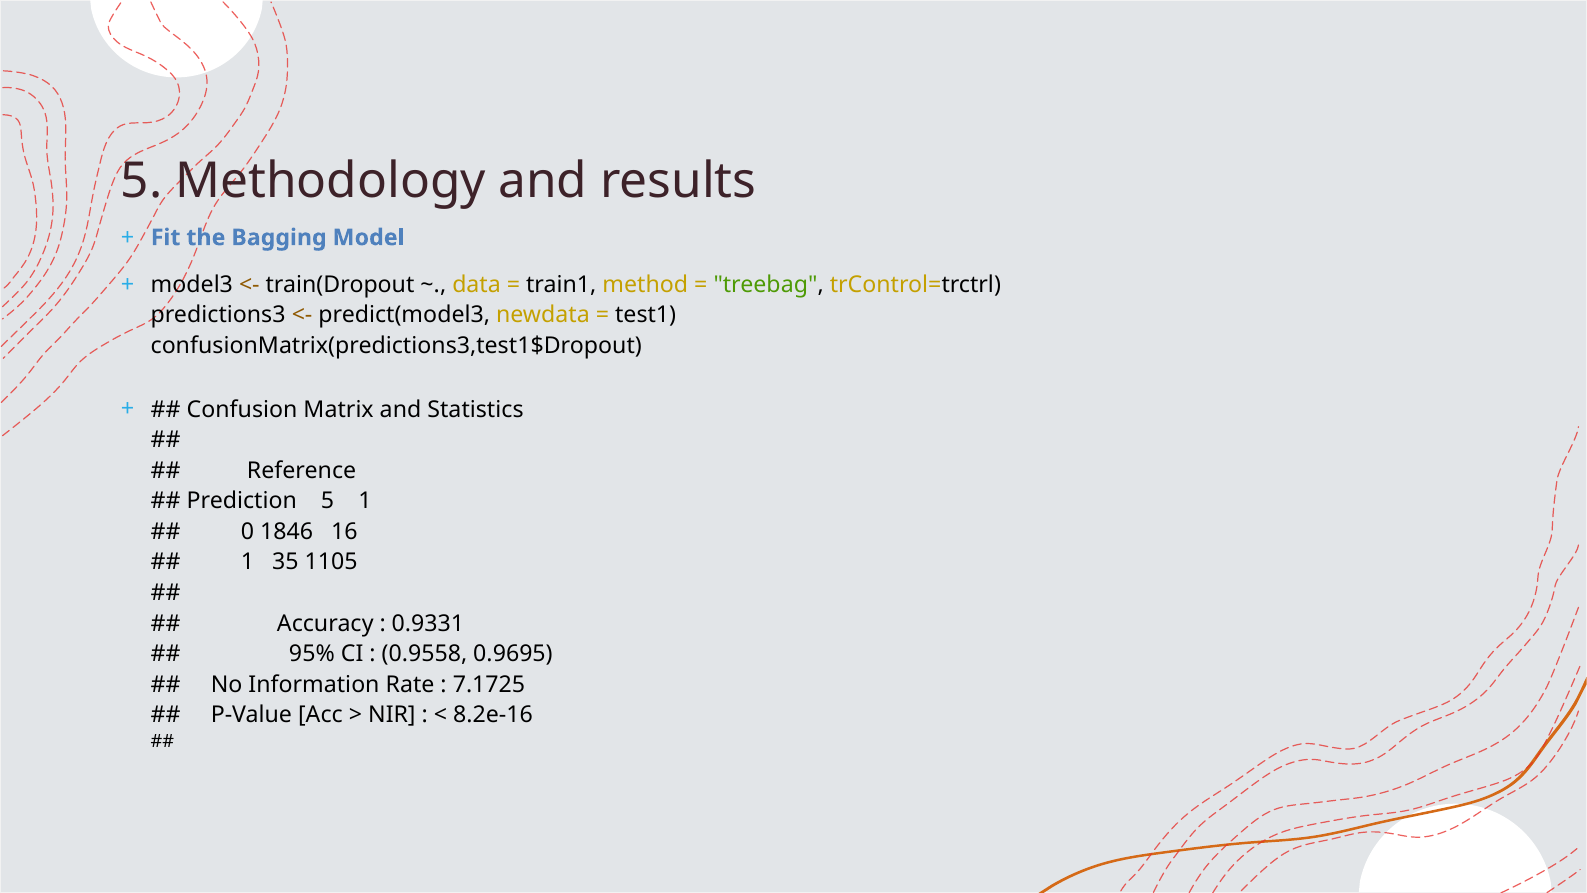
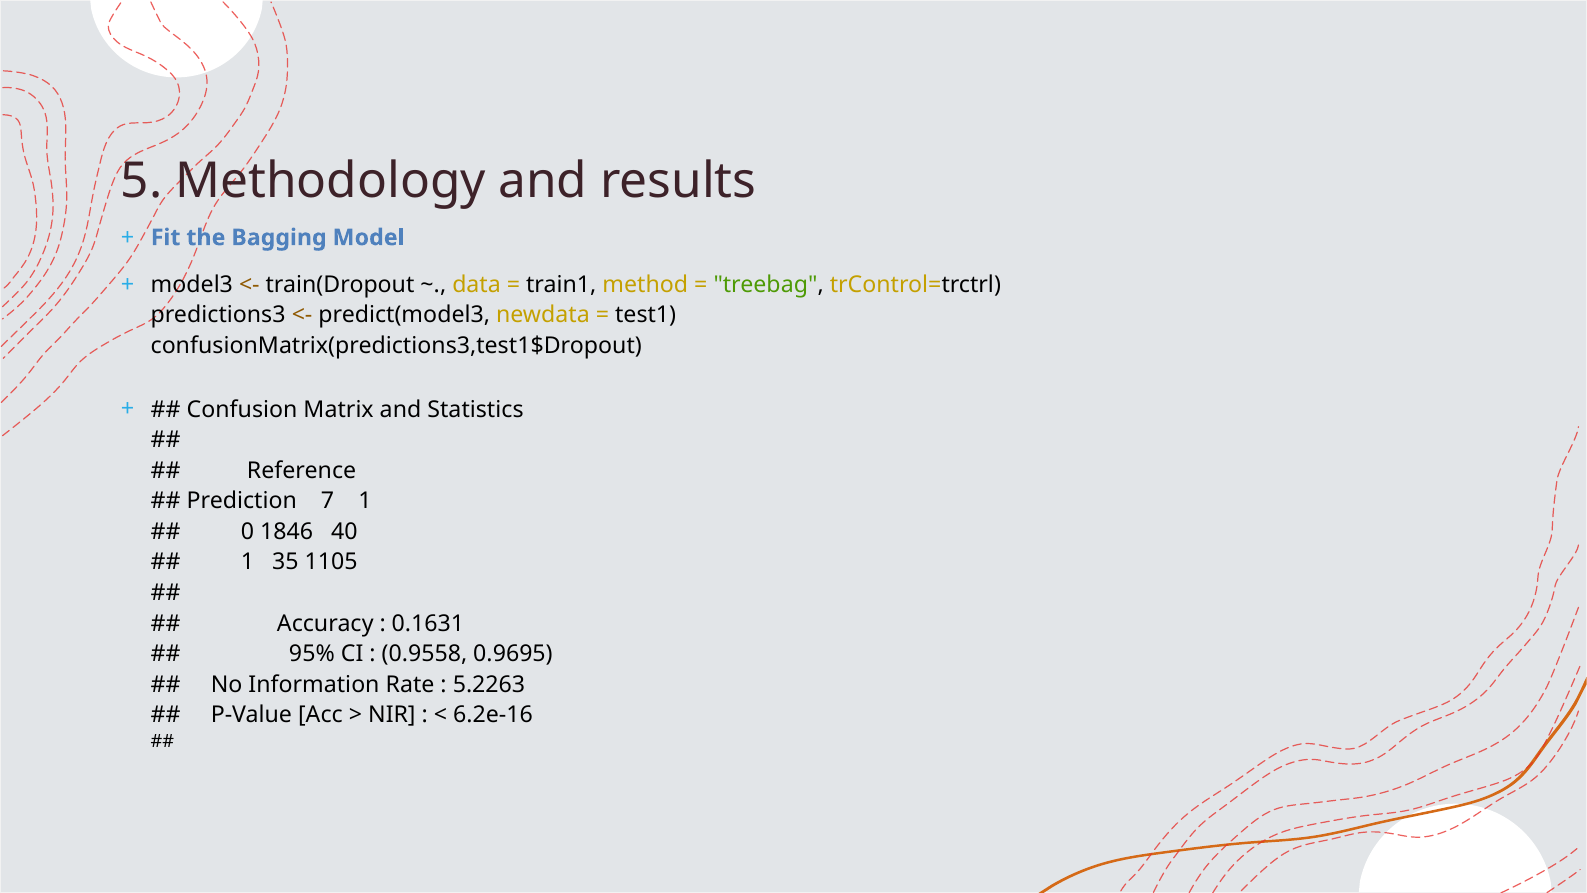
Prediction 5: 5 -> 7
16: 16 -> 40
0.9331: 0.9331 -> 0.1631
7.1725: 7.1725 -> 5.2263
8.2e-16: 8.2e-16 -> 6.2e-16
